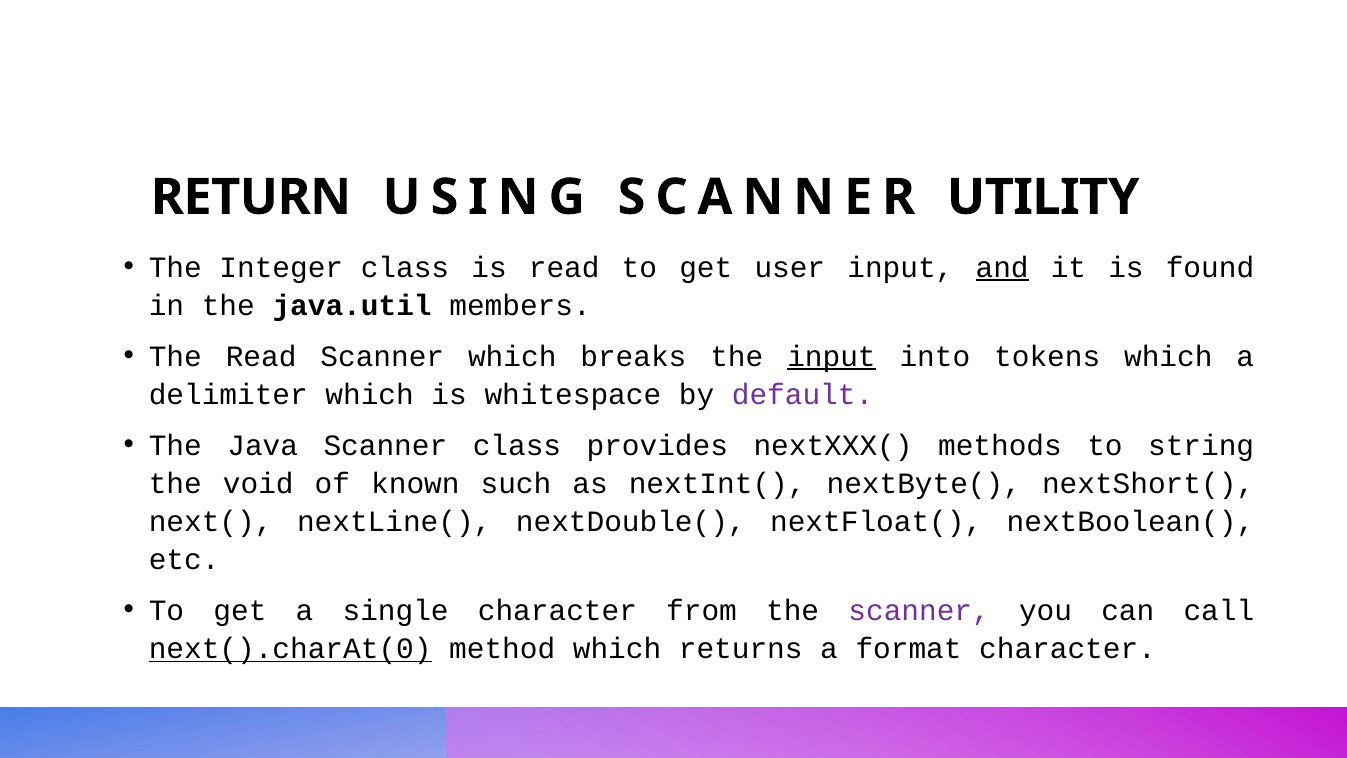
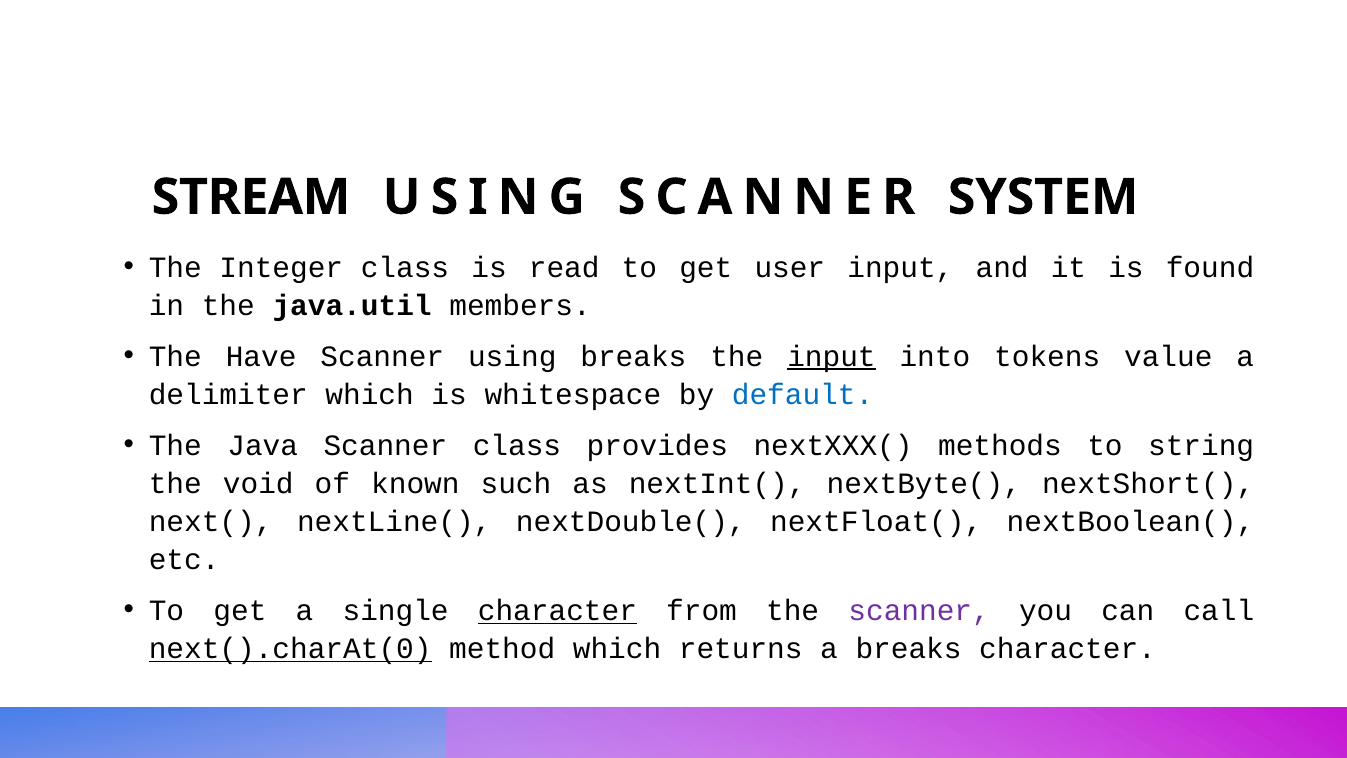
RETURN: RETURN -> STREAM
UTILITY: UTILITY -> SYSTEM
and underline: present -> none
The Read: Read -> Have
Scanner which: which -> using
tokens which: which -> value
default colour: purple -> blue
character at (557, 610) underline: none -> present
a format: format -> breaks
